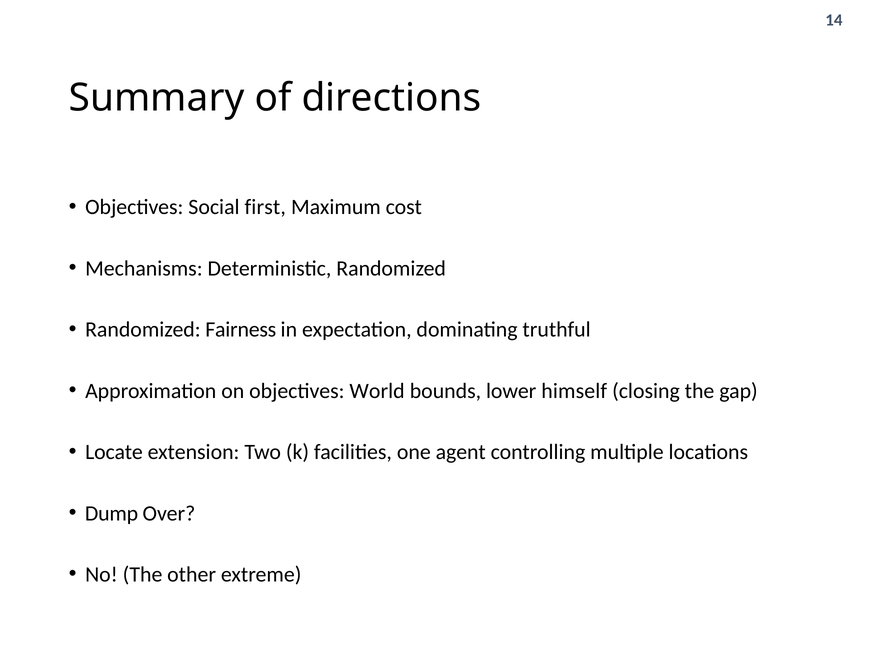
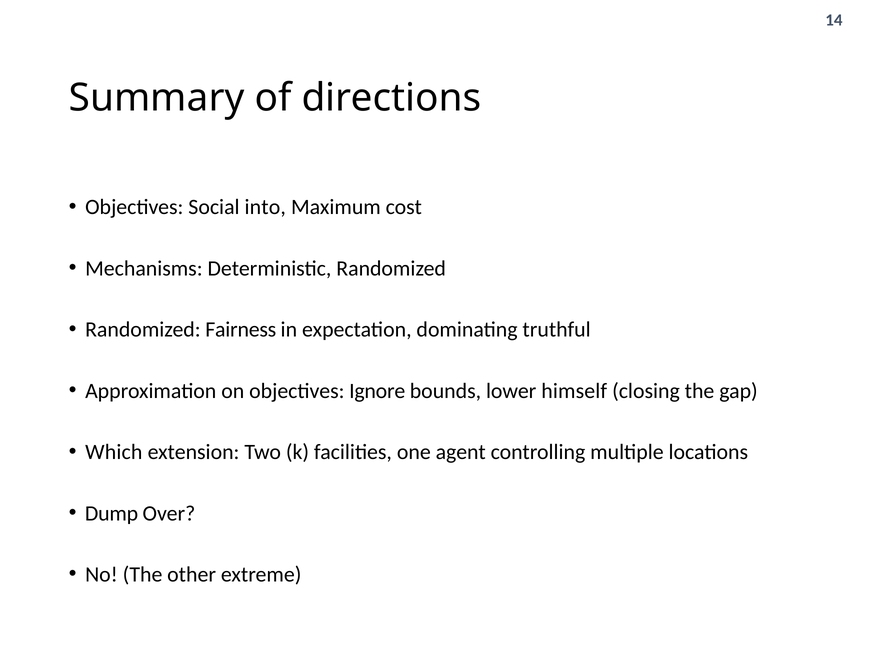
first: first -> into
World: World -> Ignore
Locate: Locate -> Which
